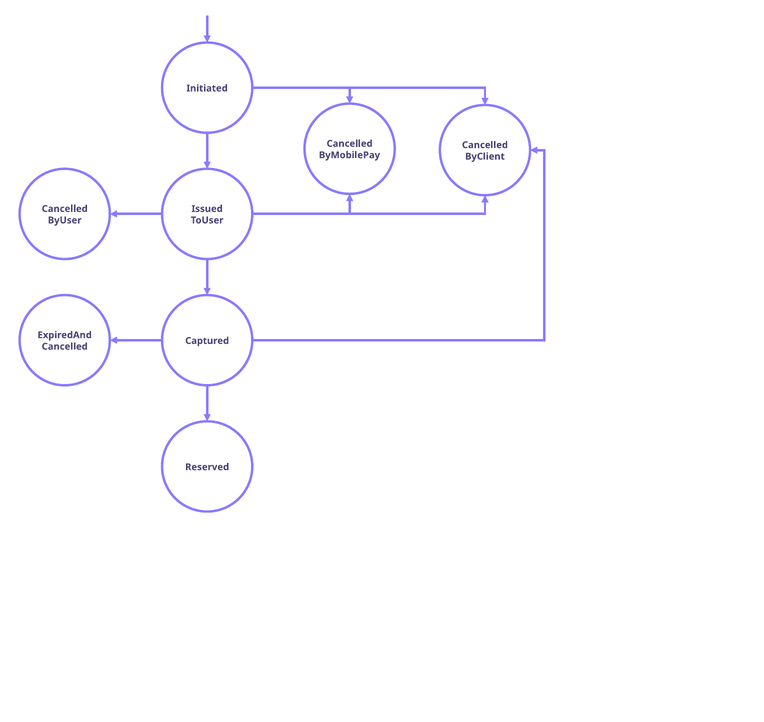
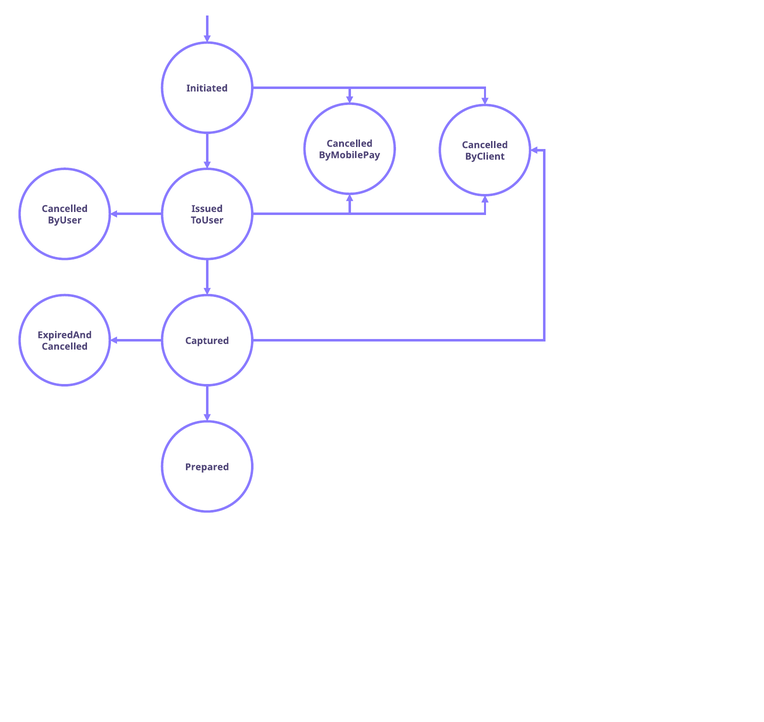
Reserved: Reserved -> Prepared
